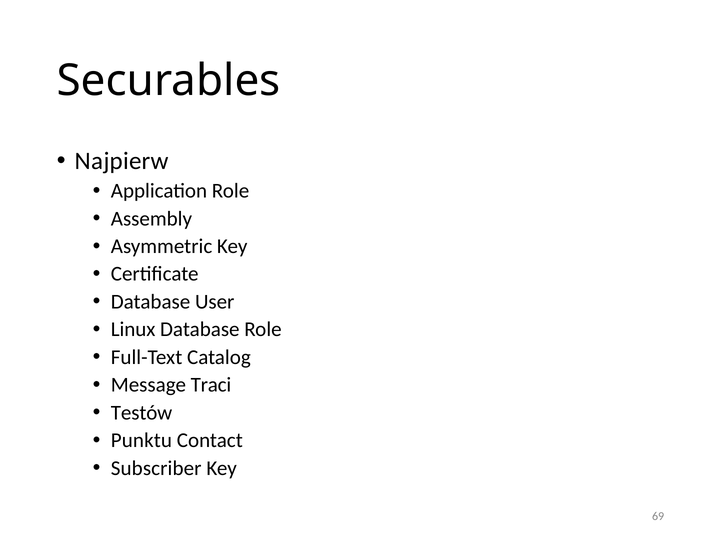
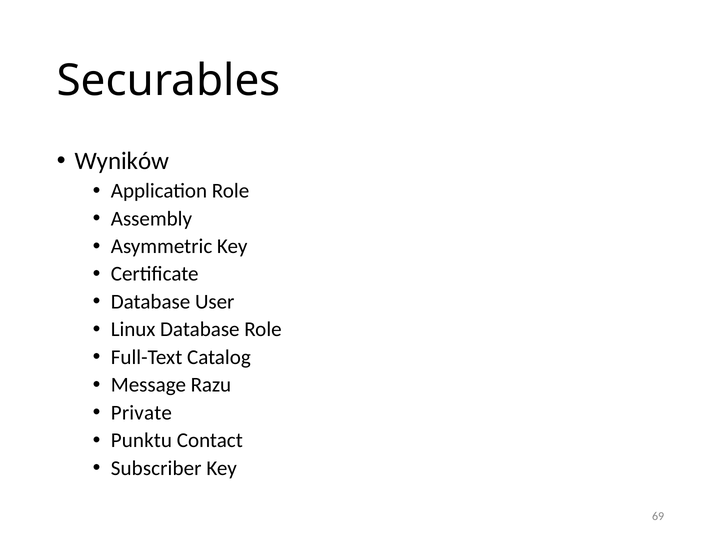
Najpierw: Najpierw -> Wyników
Traci: Traci -> Razu
Testów: Testów -> Private
